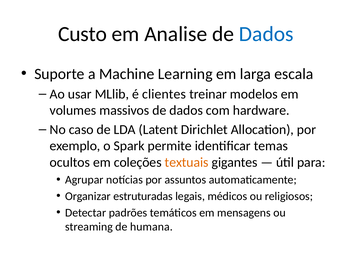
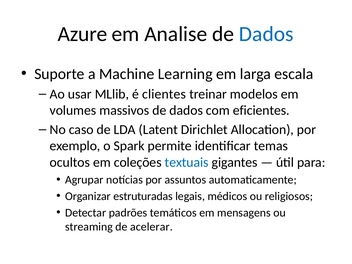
Custo: Custo -> Azure
hardware: hardware -> eficientes
textuais colour: orange -> blue
humana: humana -> acelerar
